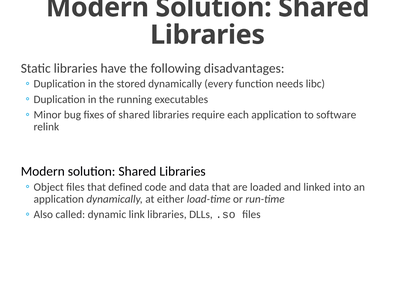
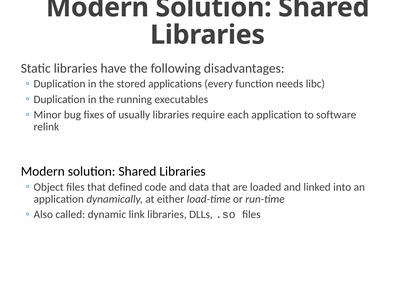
stored dynamically: dynamically -> applications
of shared: shared -> usually
